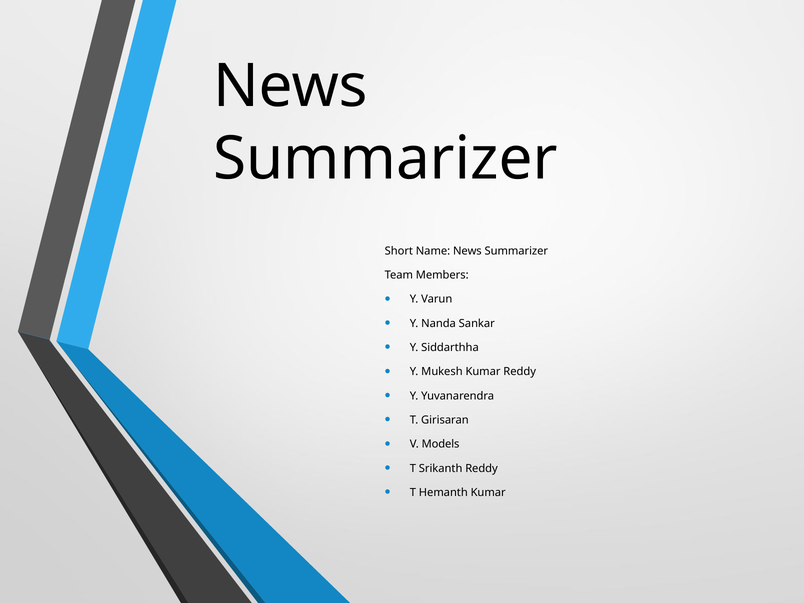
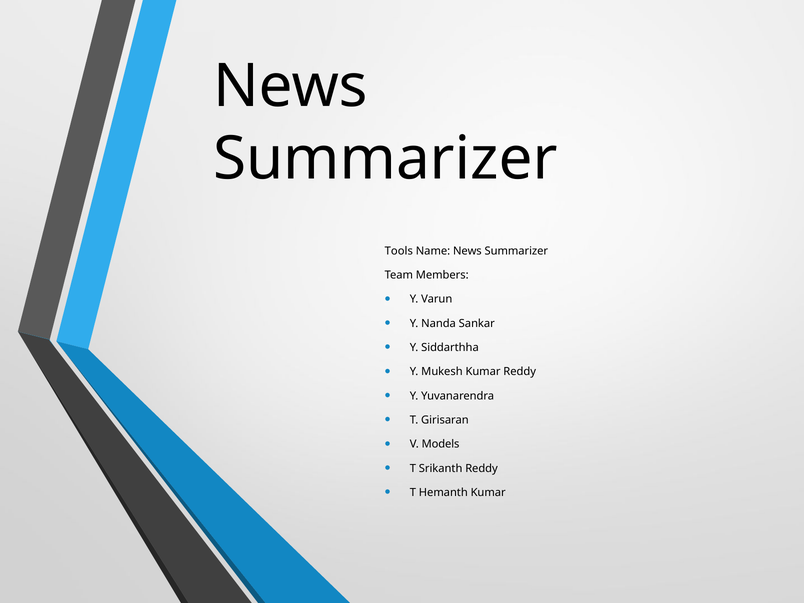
Short: Short -> Tools
